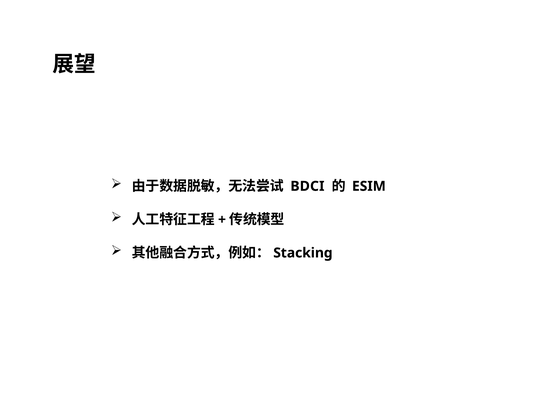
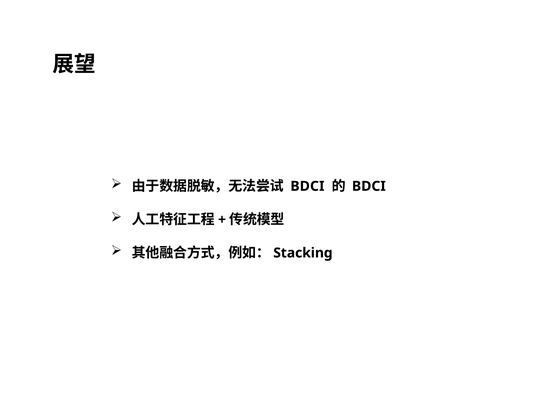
ESIM at (369, 186): ESIM -> BDCI
